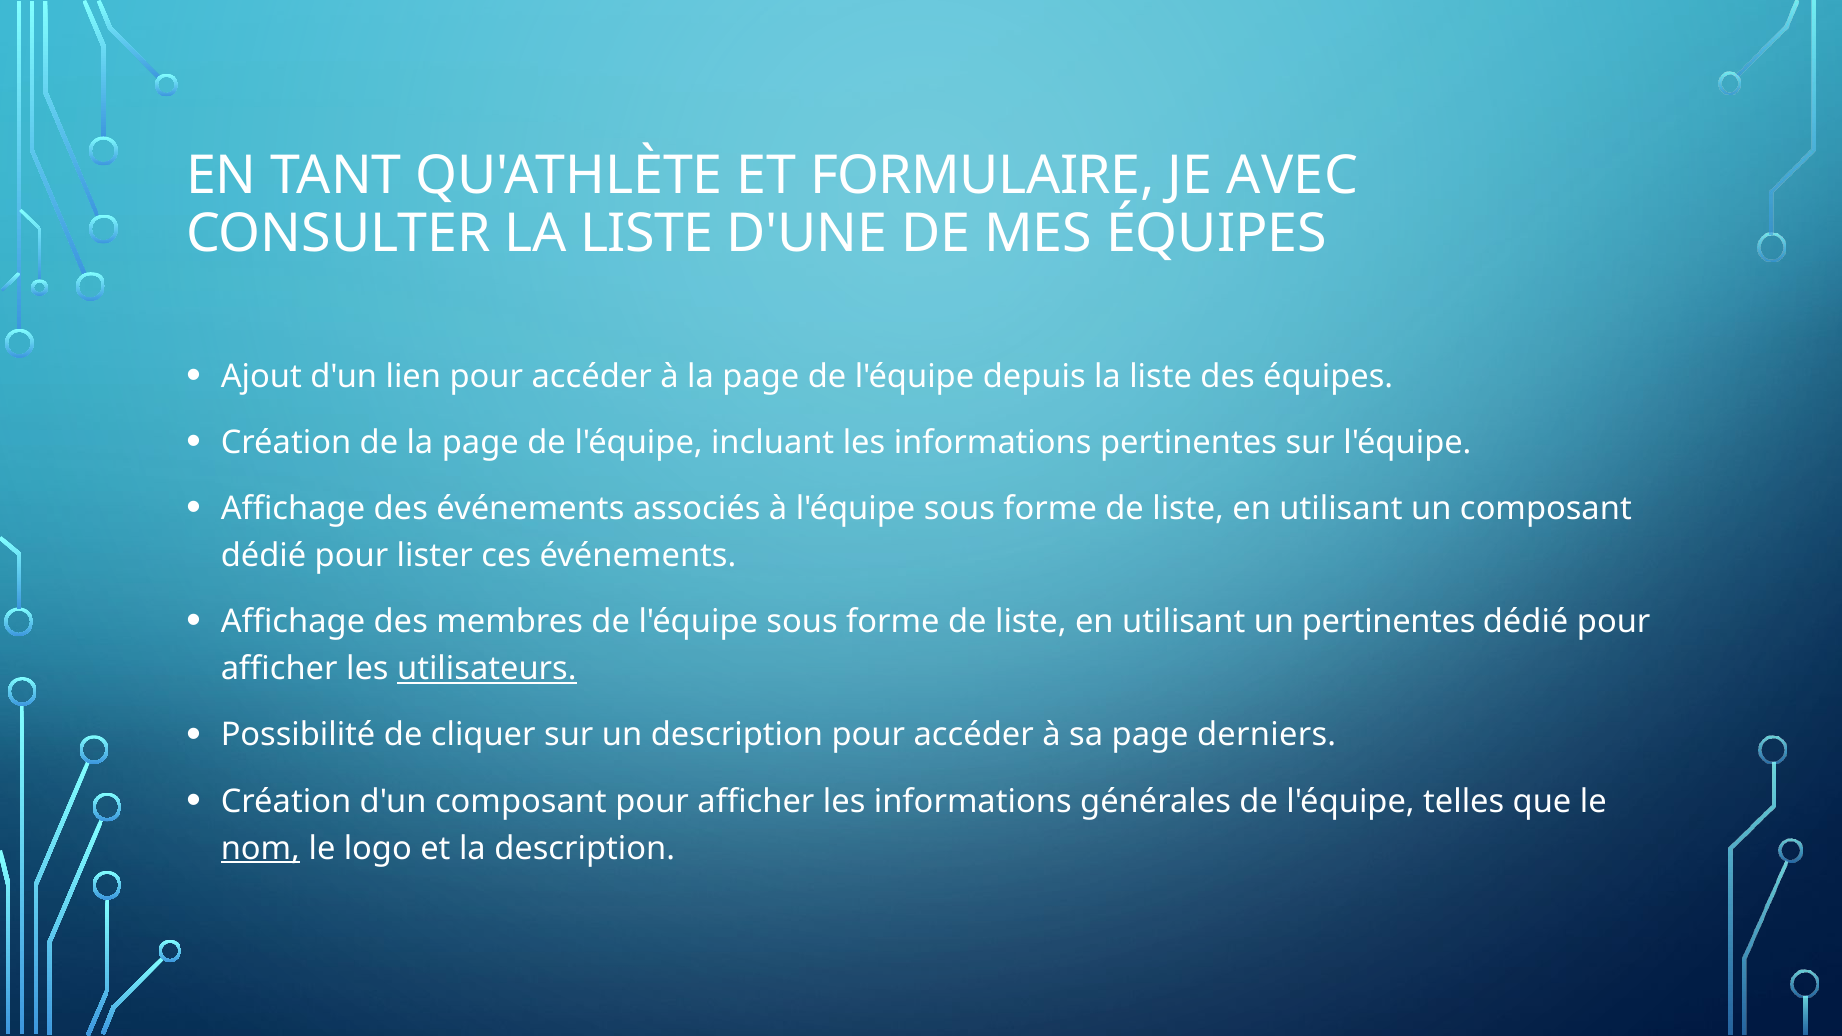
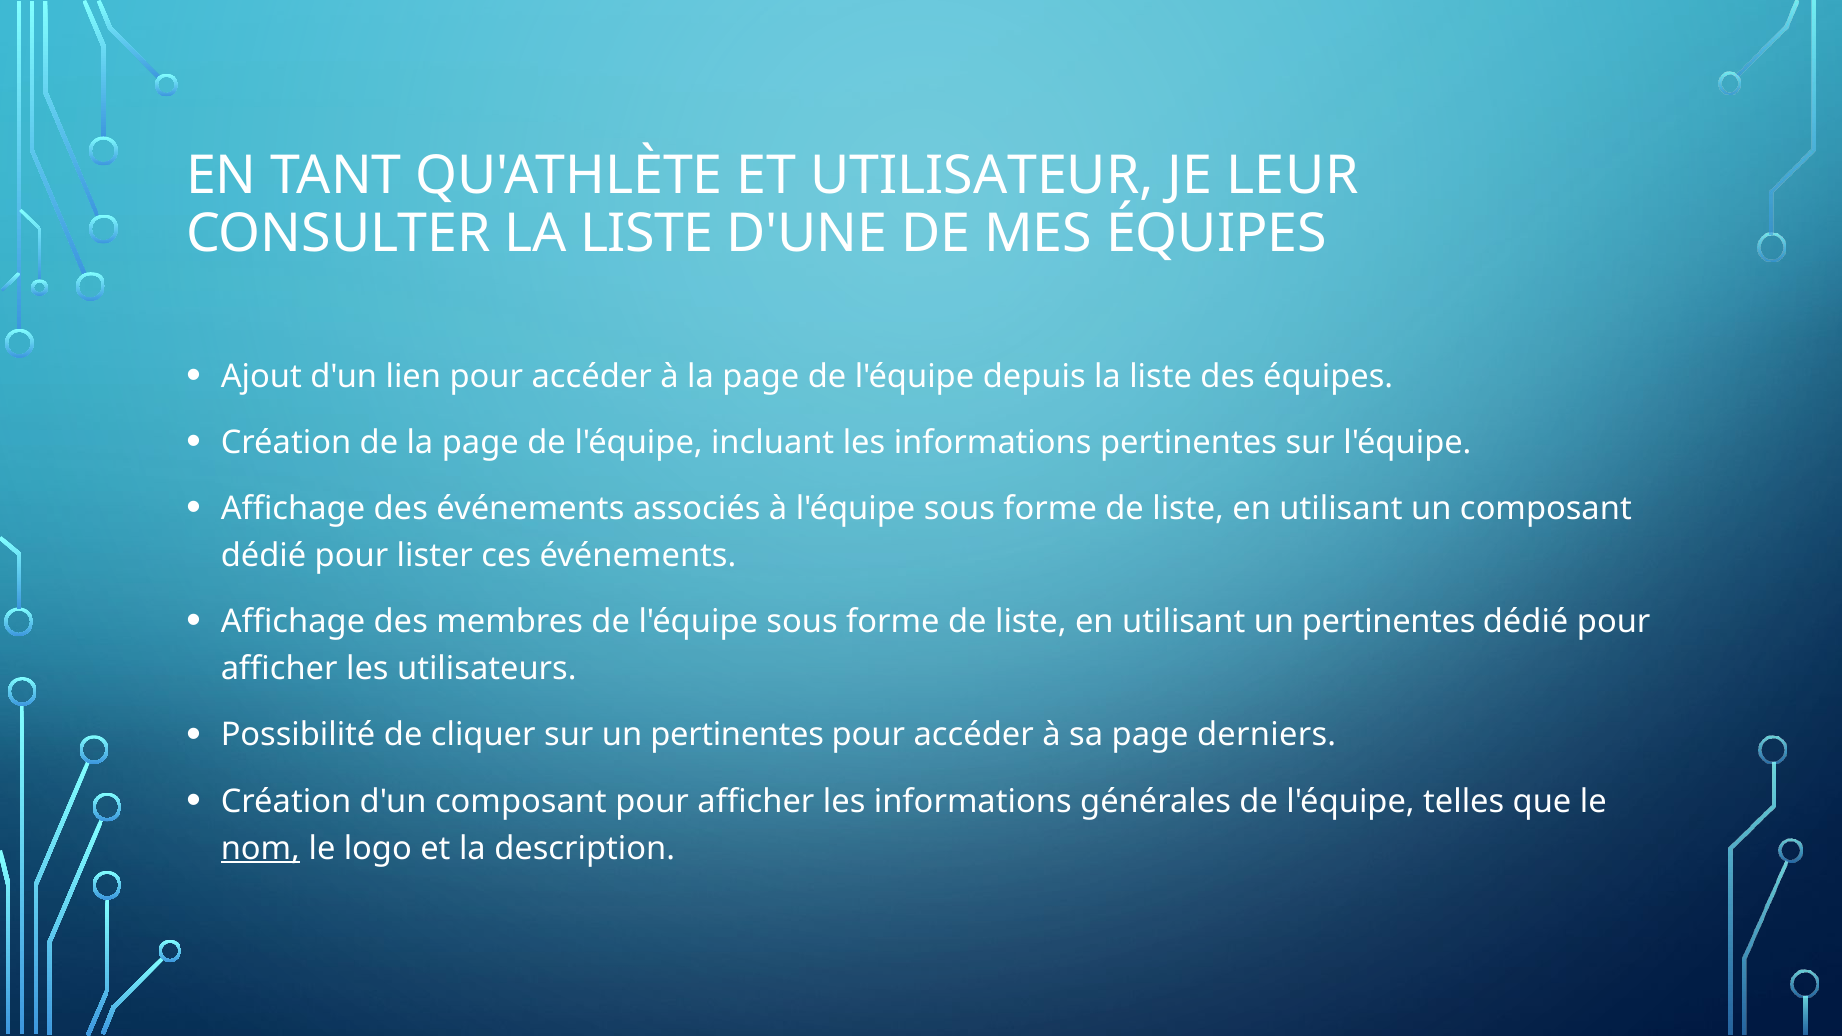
FORMULAIRE: FORMULAIRE -> UTILISATEUR
AVEC: AVEC -> LEUR
utilisateurs underline: present -> none
sur un description: description -> pertinentes
